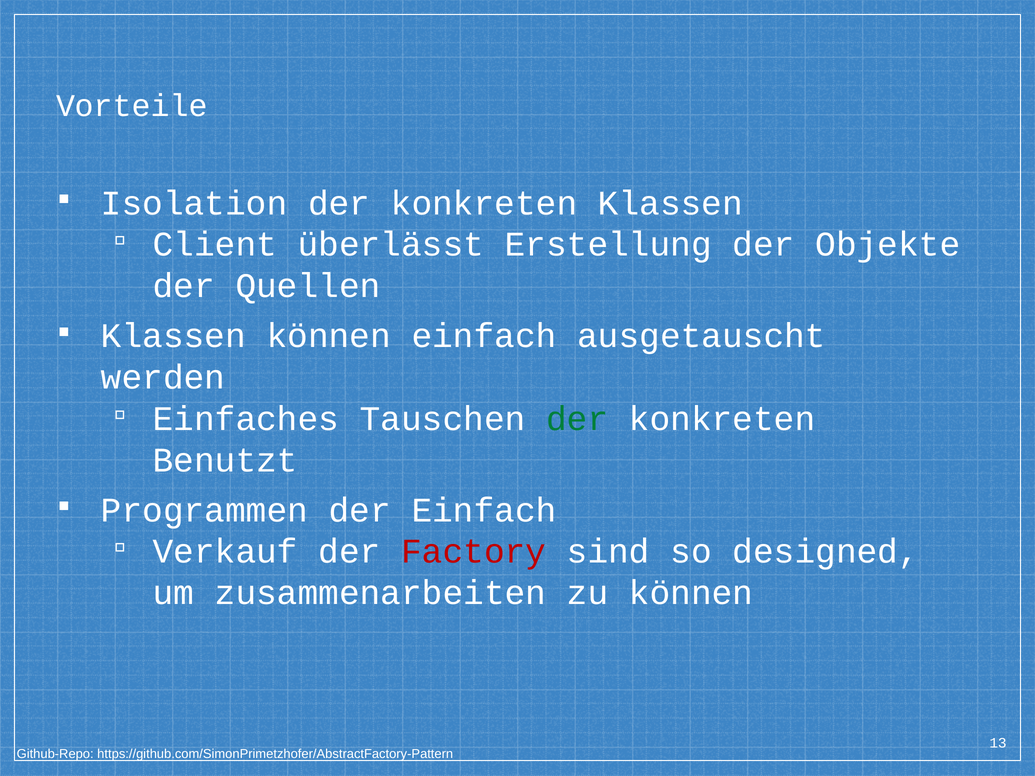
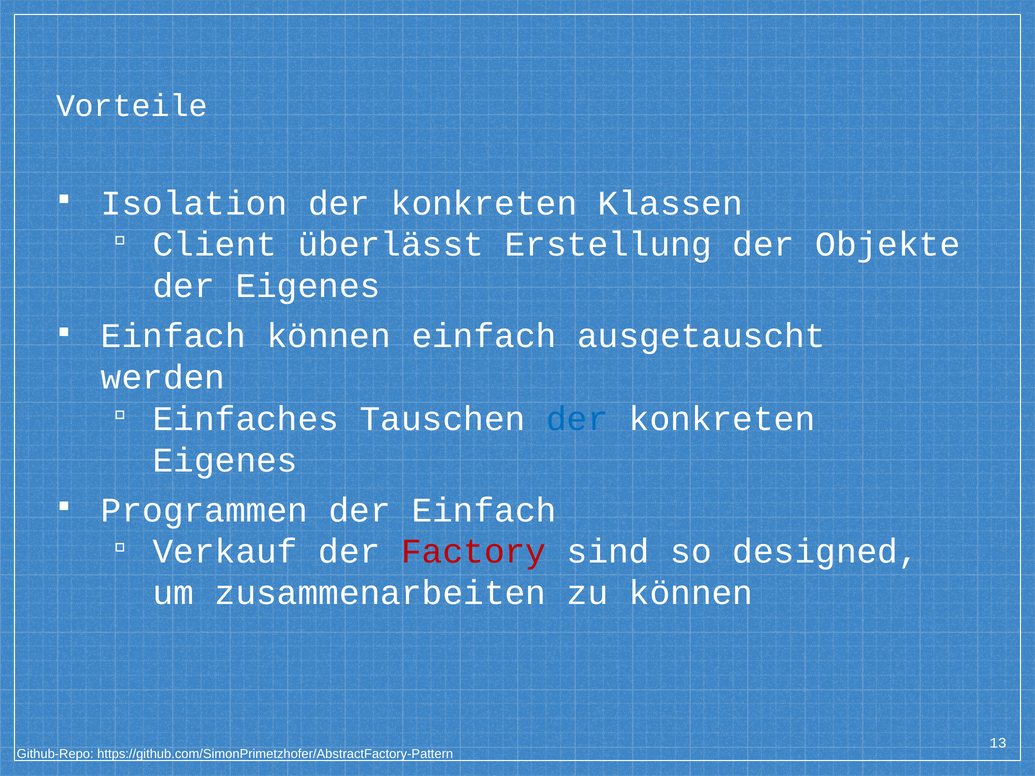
der Quellen: Quellen -> Eigenes
Klassen at (173, 336): Klassen -> Einfach
der at (577, 419) colour: green -> blue
Benutzt at (225, 460): Benutzt -> Eigenes
